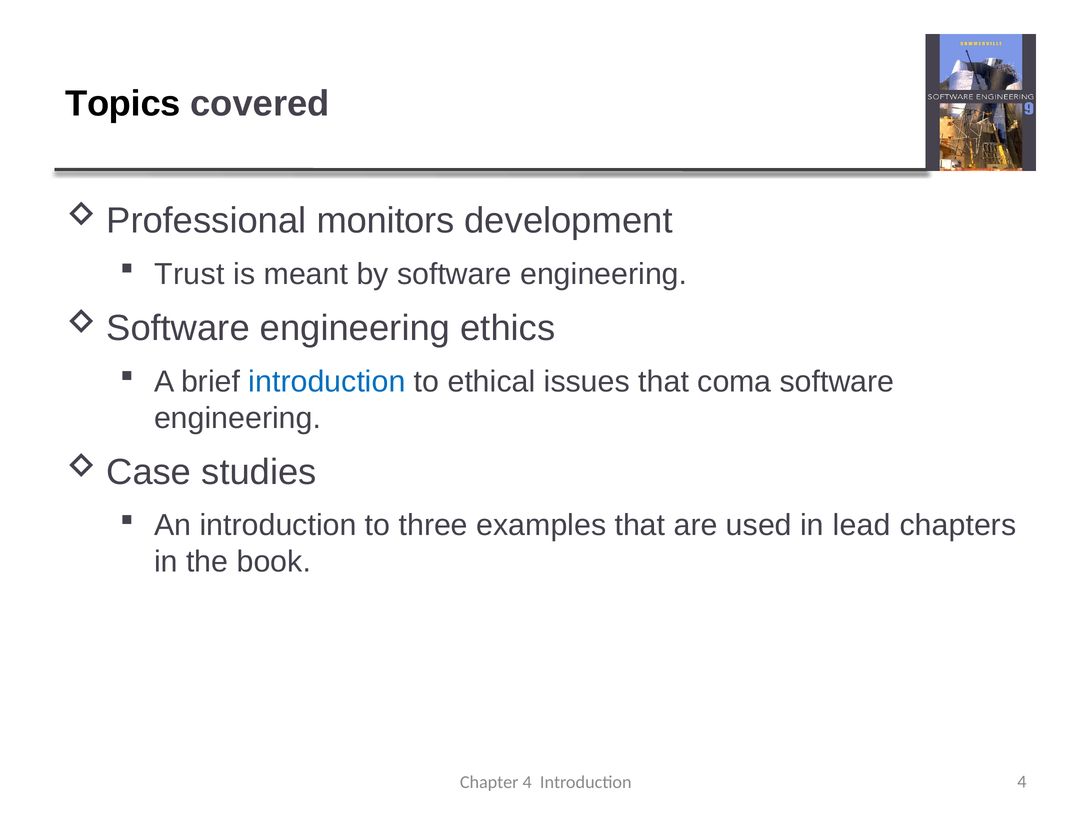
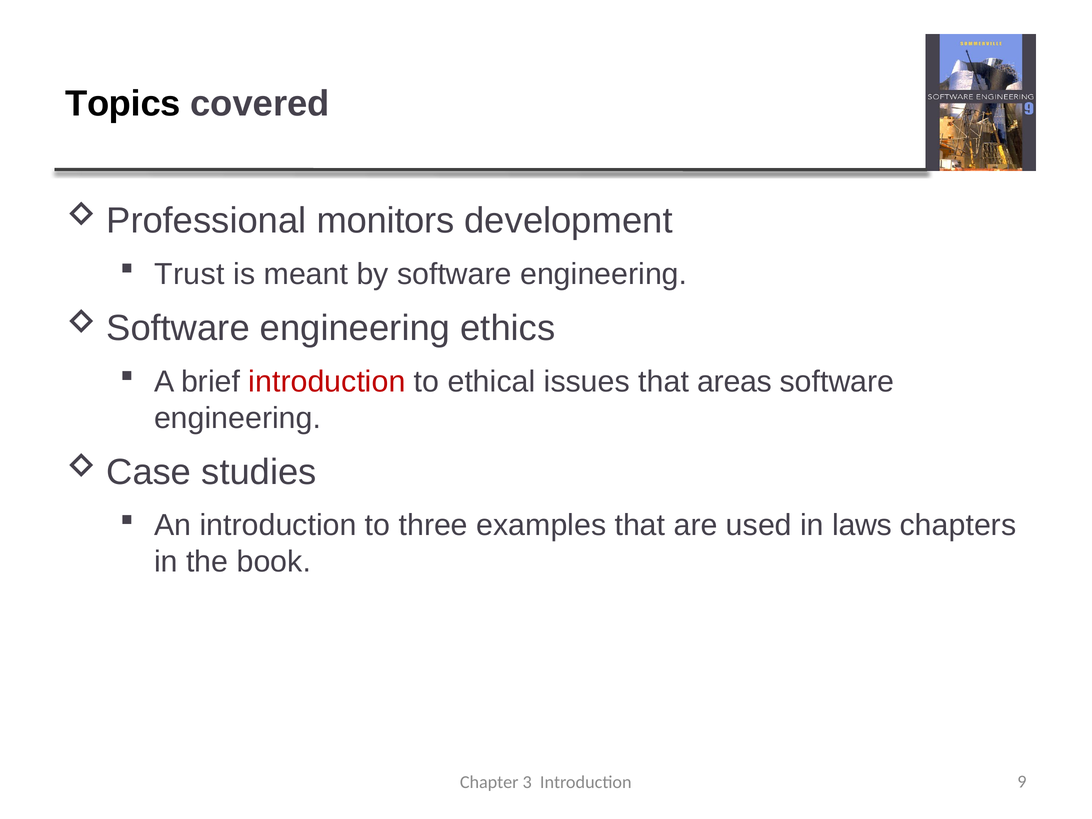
introduction at (327, 382) colour: blue -> red
coma: coma -> areas
lead: lead -> laws
Chapter 4: 4 -> 3
Introduction 4: 4 -> 9
